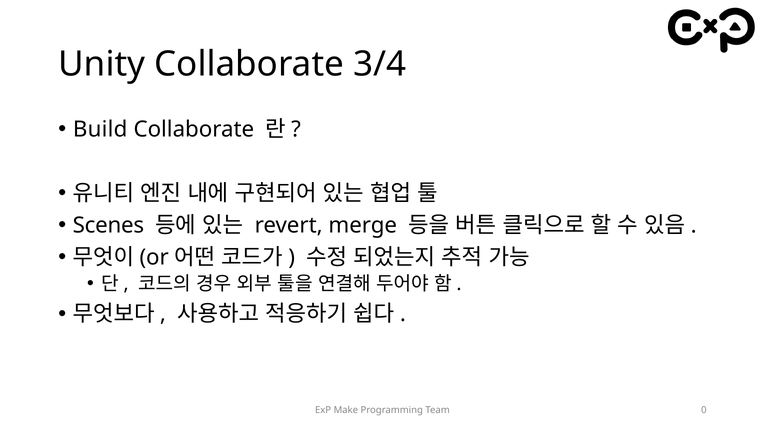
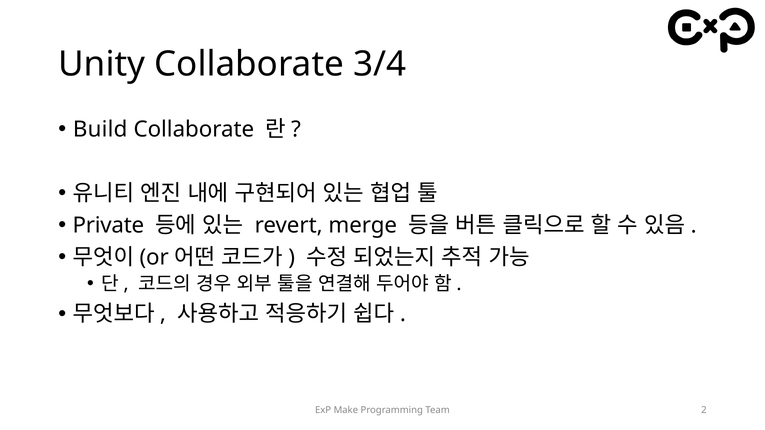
Scenes: Scenes -> Private
0: 0 -> 2
